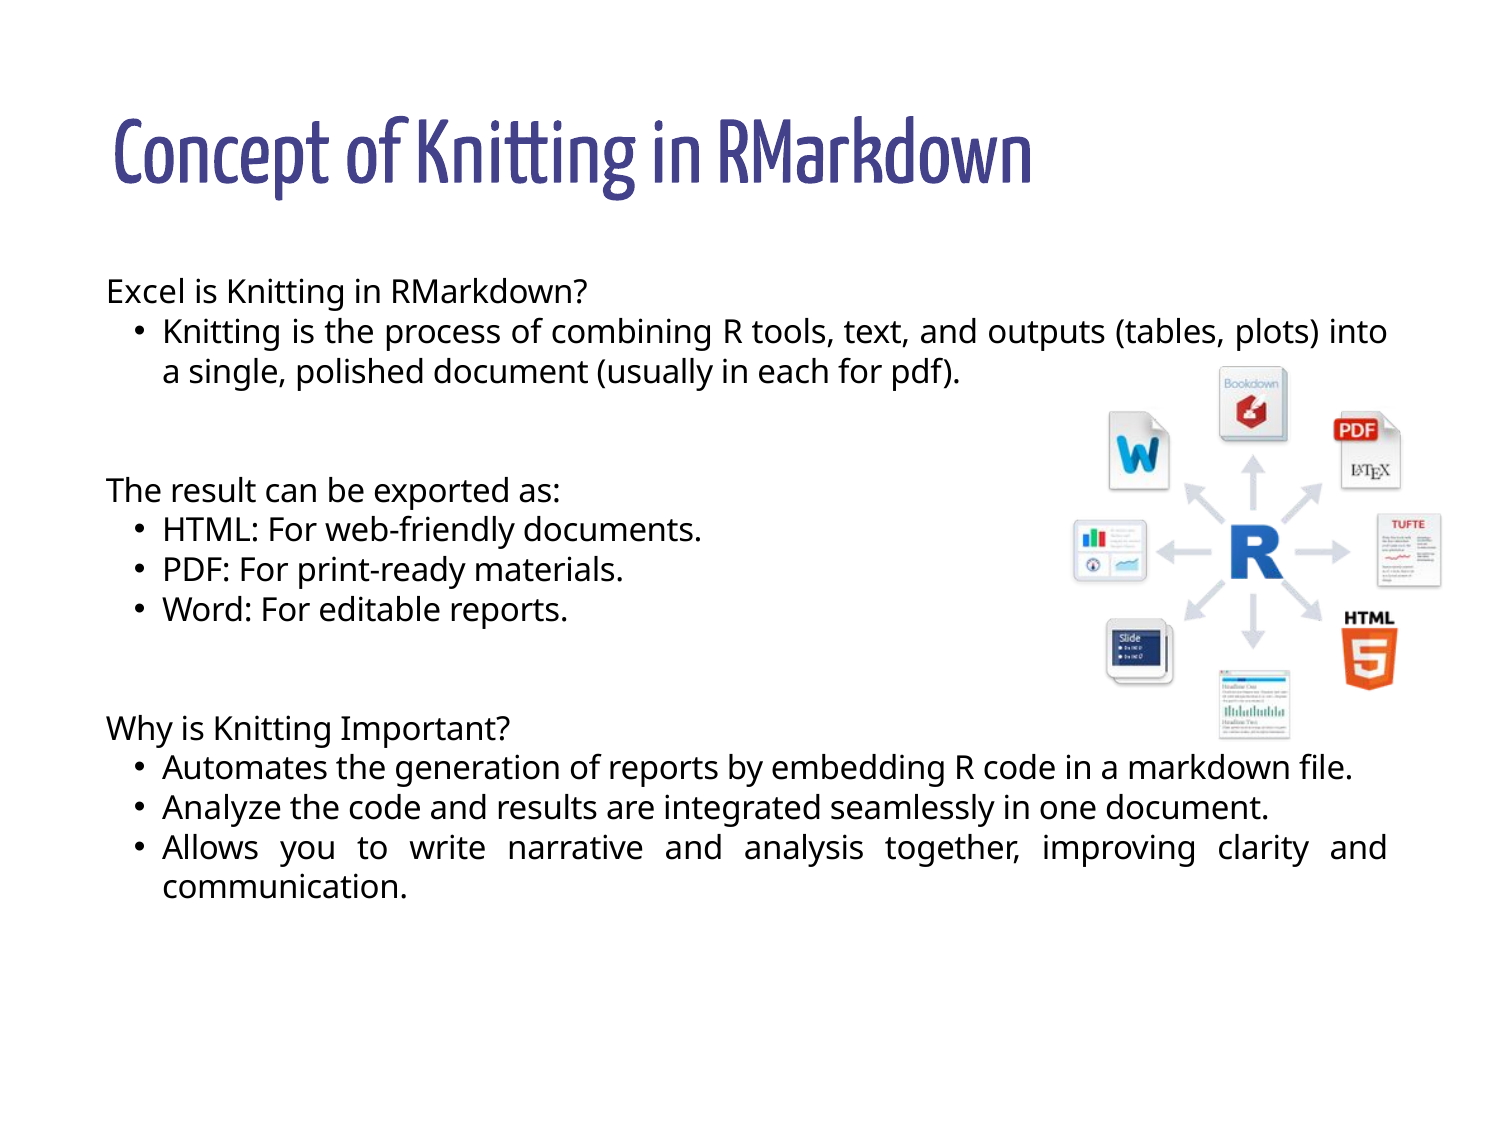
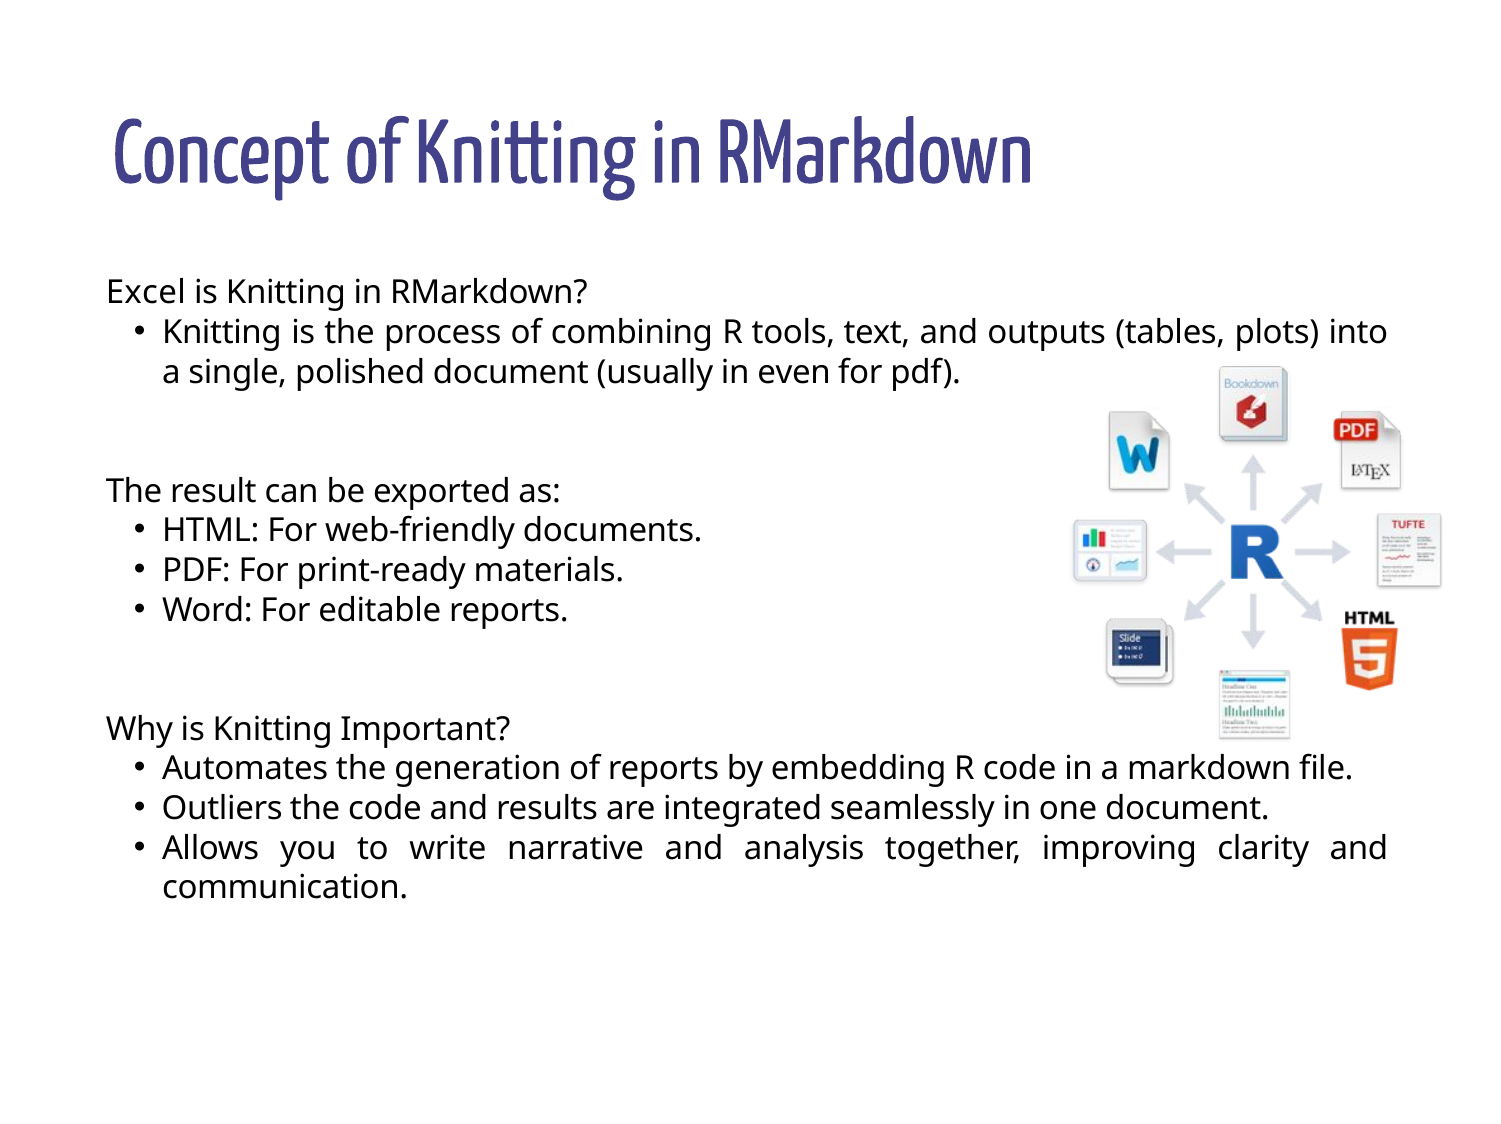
each: each -> even
Analyze: Analyze -> Outliers
